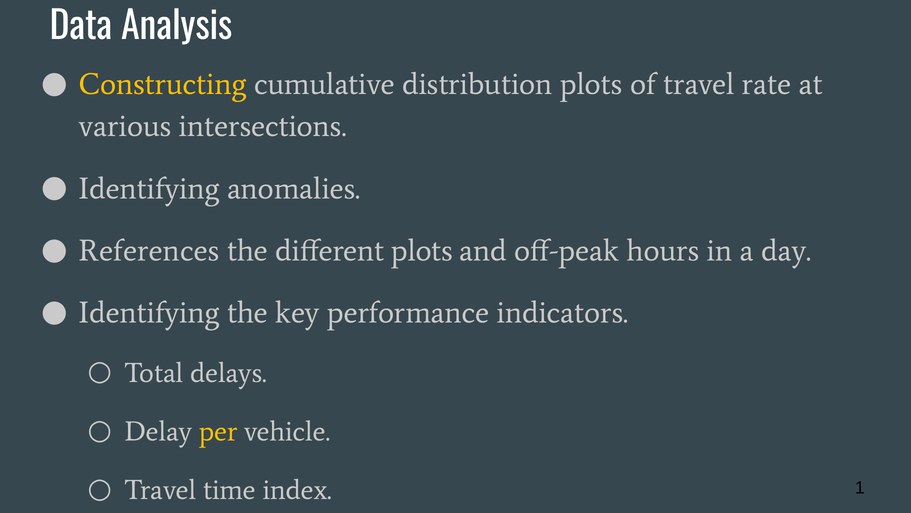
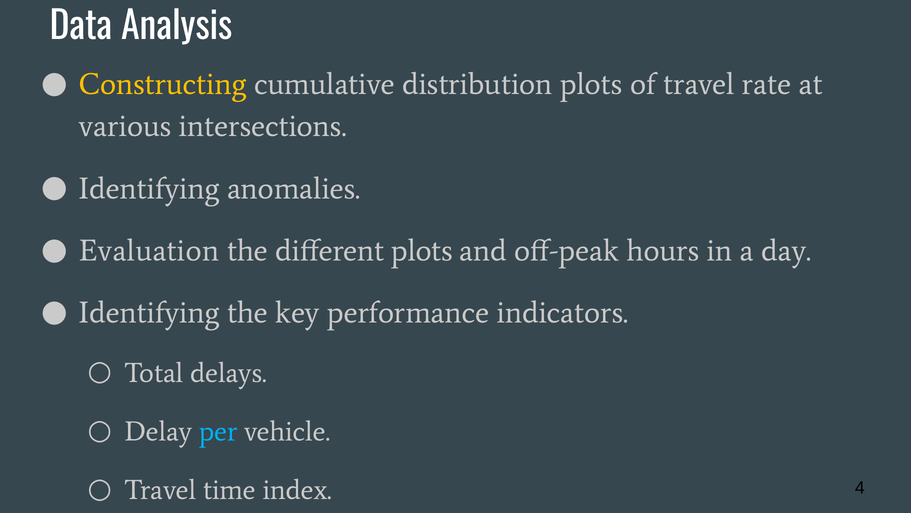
References: References -> Evaluation
per colour: yellow -> light blue
1: 1 -> 4
